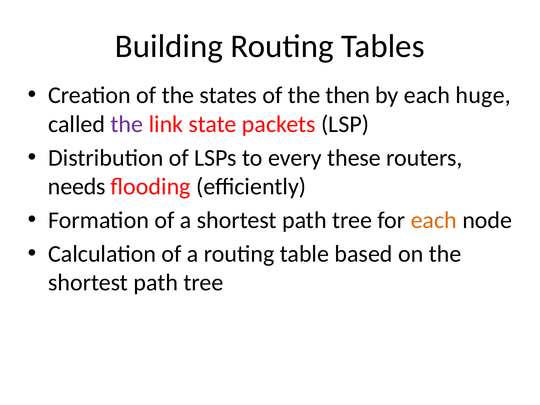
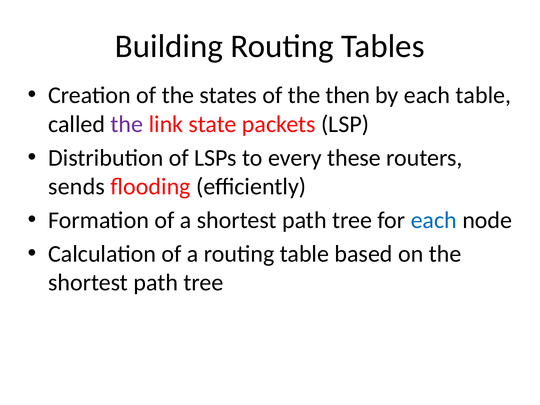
each huge: huge -> table
needs: needs -> sends
each at (434, 220) colour: orange -> blue
